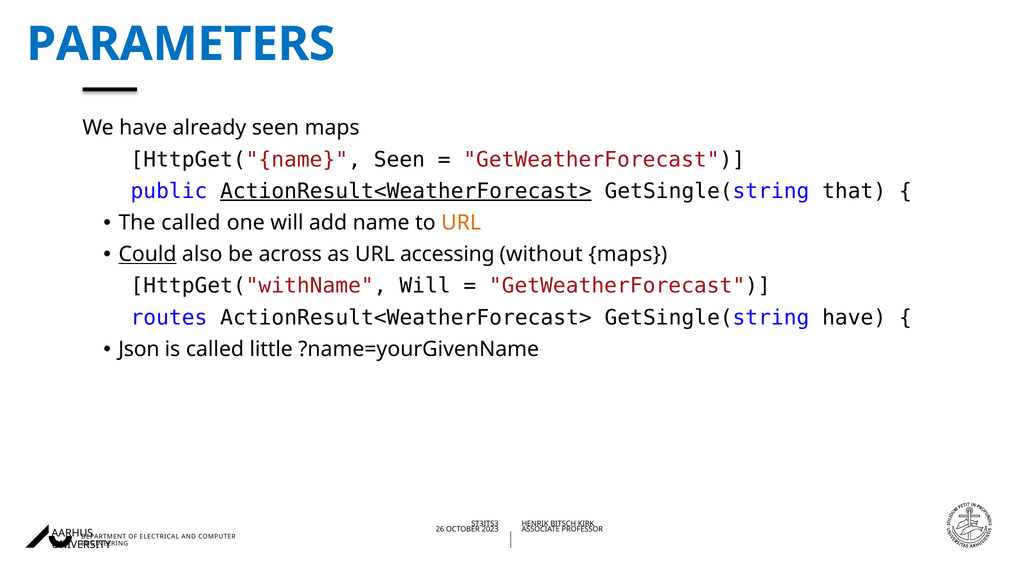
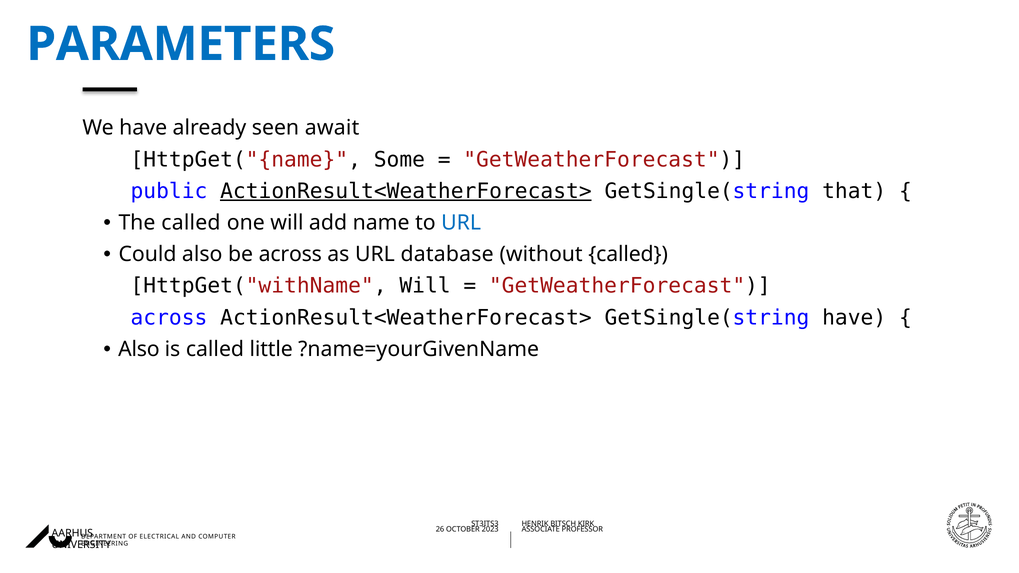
seen maps: maps -> await
HttpGet("{name Seen: Seen -> Some
URL at (461, 223) colour: orange -> blue
Could underline: present -> none
accessing: accessing -> database
without maps: maps -> called
routes at (169, 318): routes -> across
Json at (139, 349): Json -> Also
